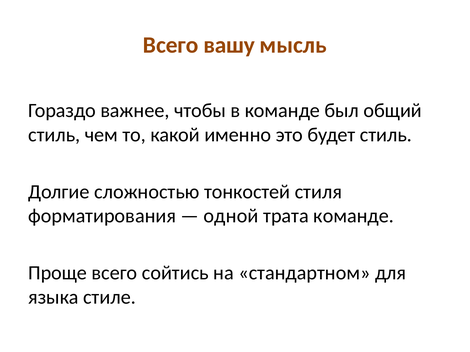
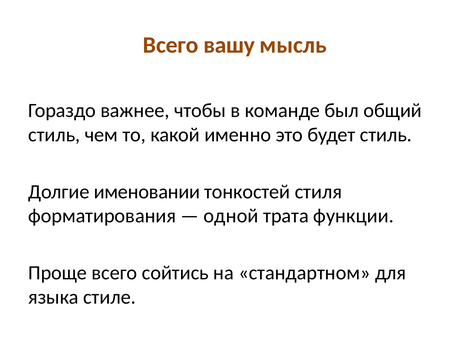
сложностью: сложностью -> именовании
трата команде: команде -> функции
